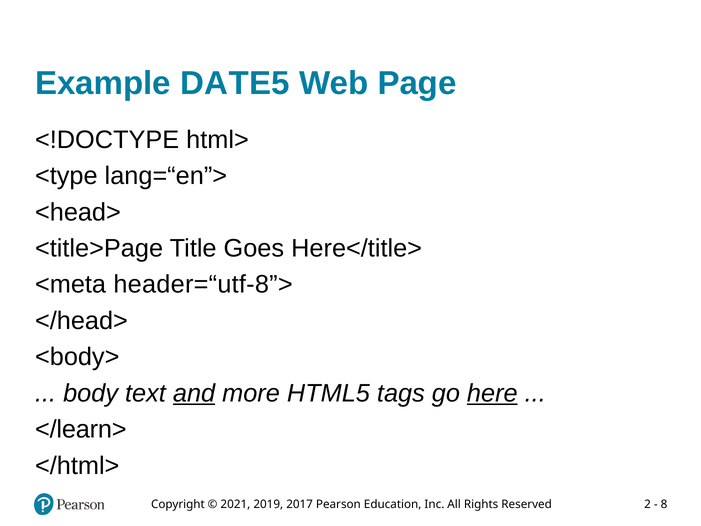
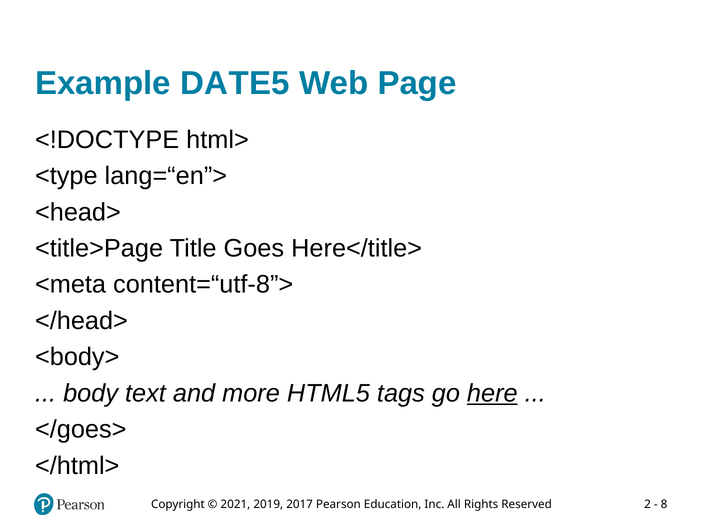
header=“utf-8”>: header=“utf-8”> -> content=“utf-8”>
and underline: present -> none
</learn>: </learn> -> </goes>
